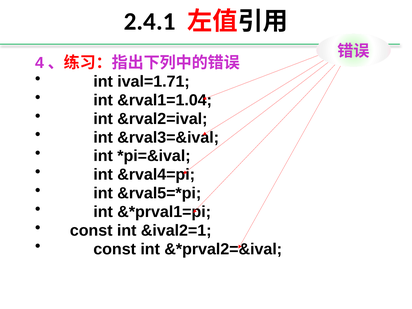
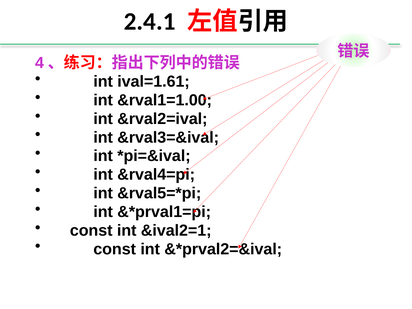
ival=1.71: ival=1.71 -> ival=1.61
&rval1=1.04: &rval1=1.04 -> &rval1=1.00
